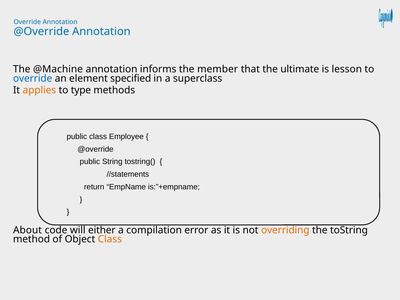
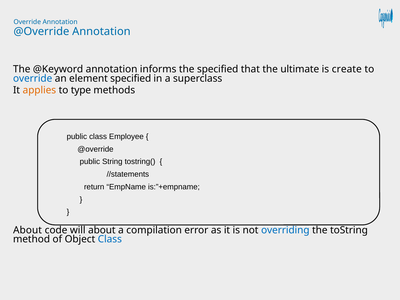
@Machine: @Machine -> @Keyword
the member: member -> specified
lesson: lesson -> create
will either: either -> about
overriding colour: orange -> blue
Class at (110, 239) colour: orange -> blue
